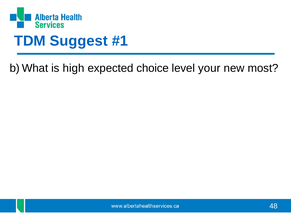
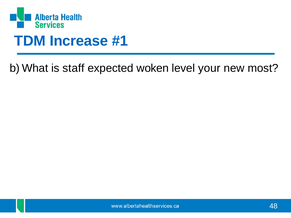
Suggest: Suggest -> Increase
high: high -> staff
choice: choice -> woken
